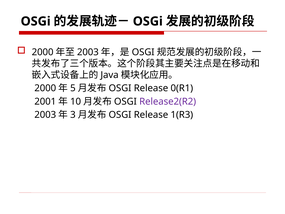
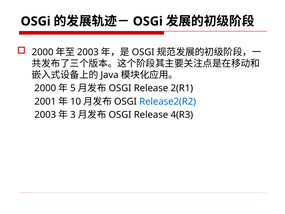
0(R1: 0(R1 -> 2(R1
Release2(R2 colour: purple -> blue
1(R3: 1(R3 -> 4(R3
